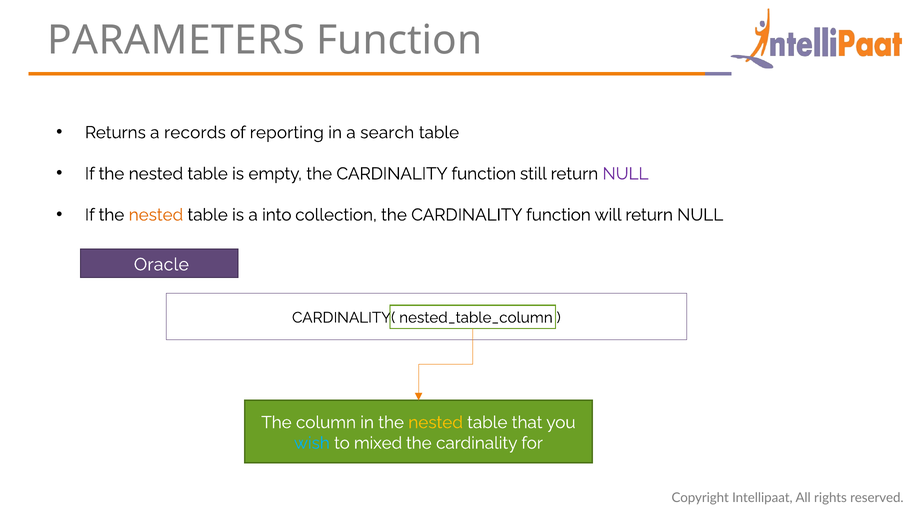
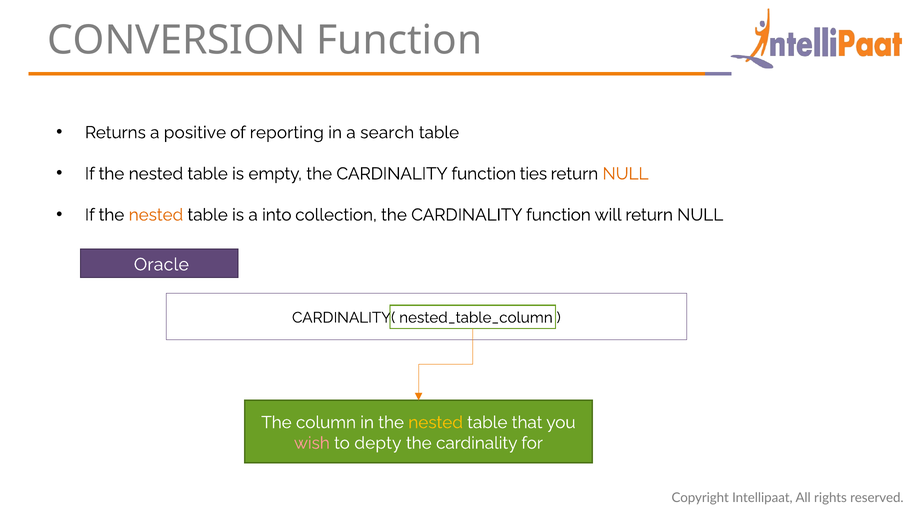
PARAMETERS: PARAMETERS -> CONVERSION
records: records -> positive
still: still -> ties
NULL at (626, 174) colour: purple -> orange
wish colour: light blue -> pink
mixed: mixed -> depty
